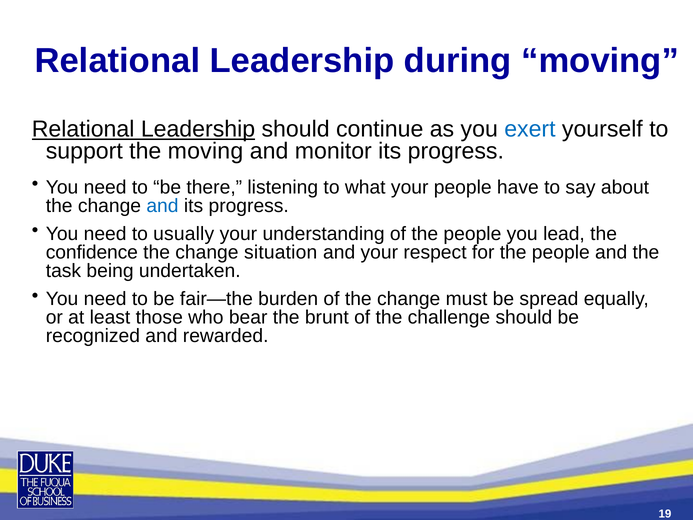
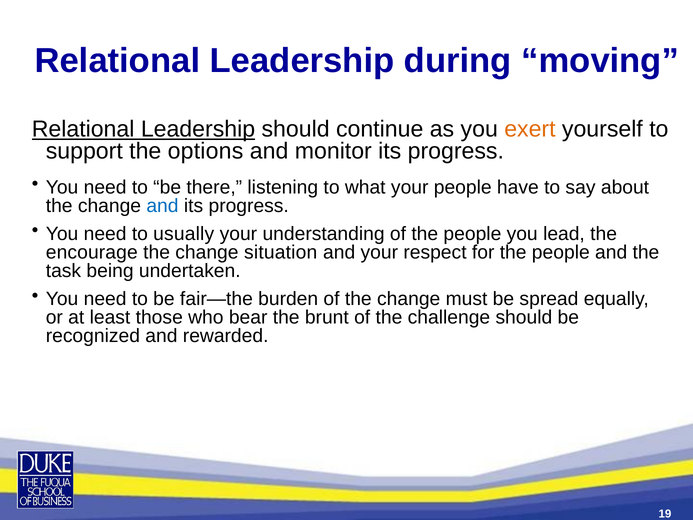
exert colour: blue -> orange
the moving: moving -> options
confidence: confidence -> encourage
